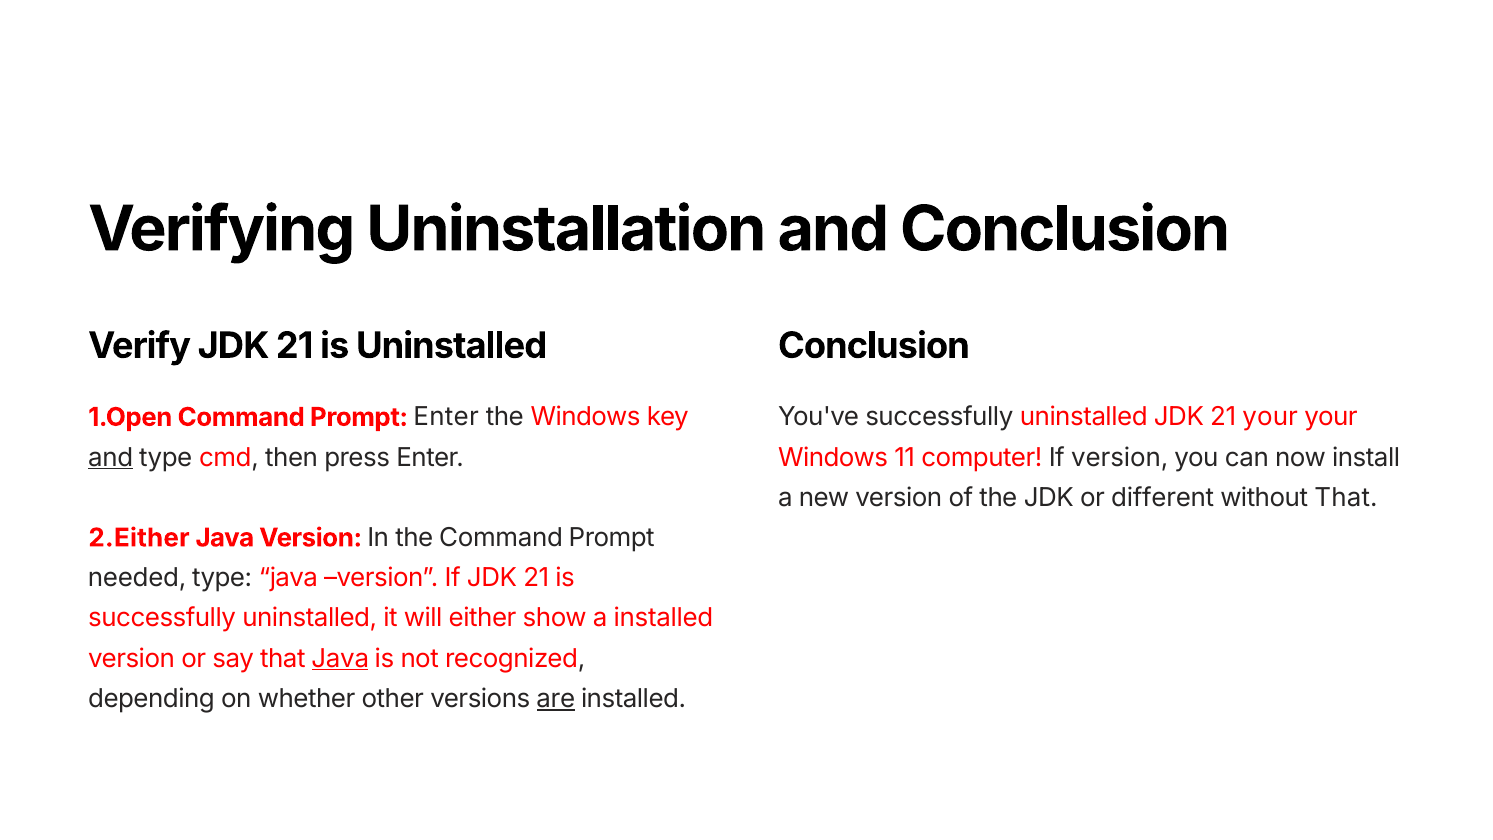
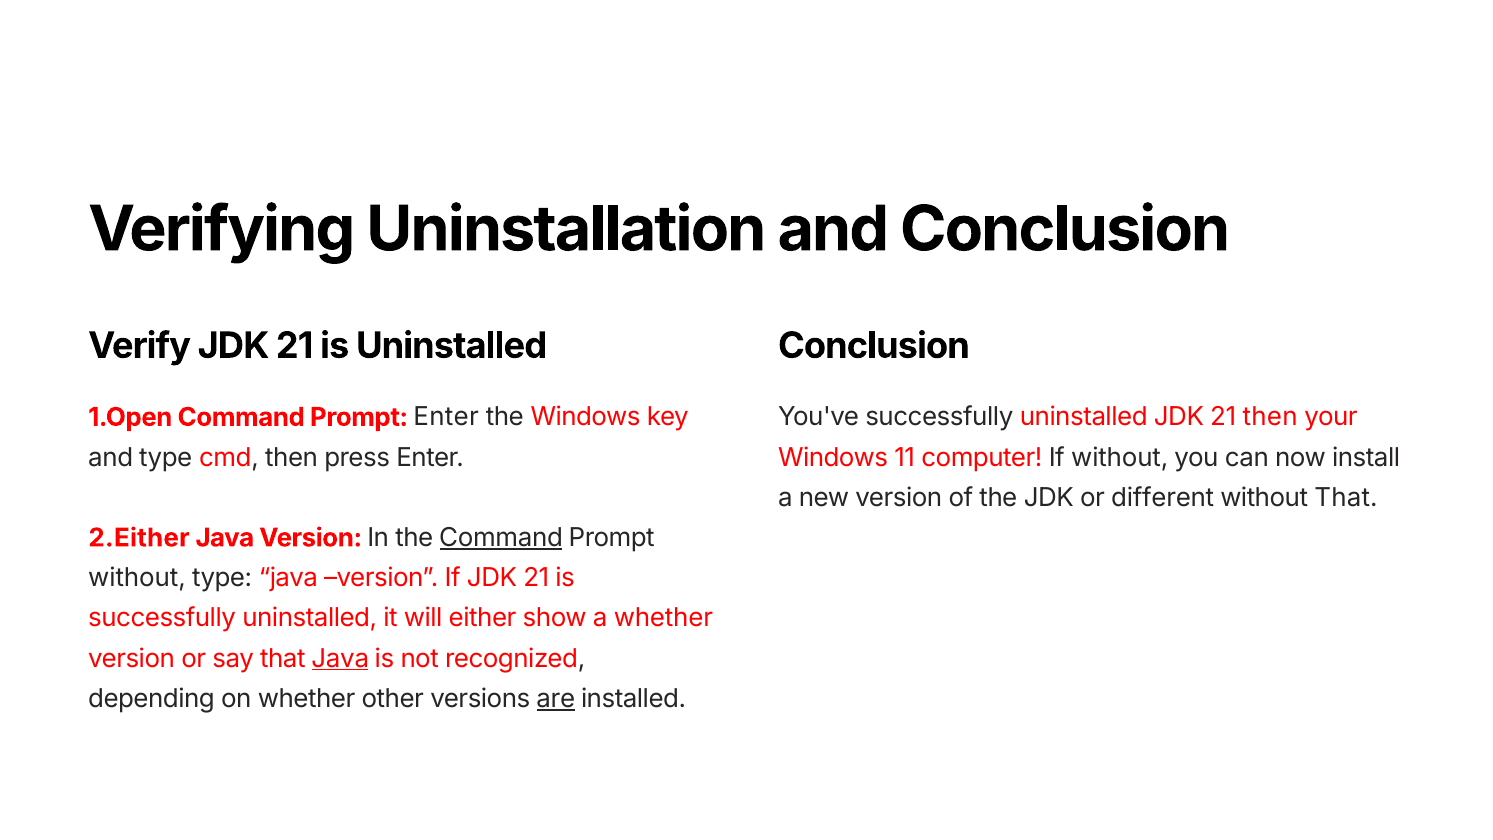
21 your: your -> then
and at (111, 457) underline: present -> none
If version: version -> without
Command at (501, 538) underline: none -> present
needed at (137, 578): needed -> without
a installed: installed -> whether
